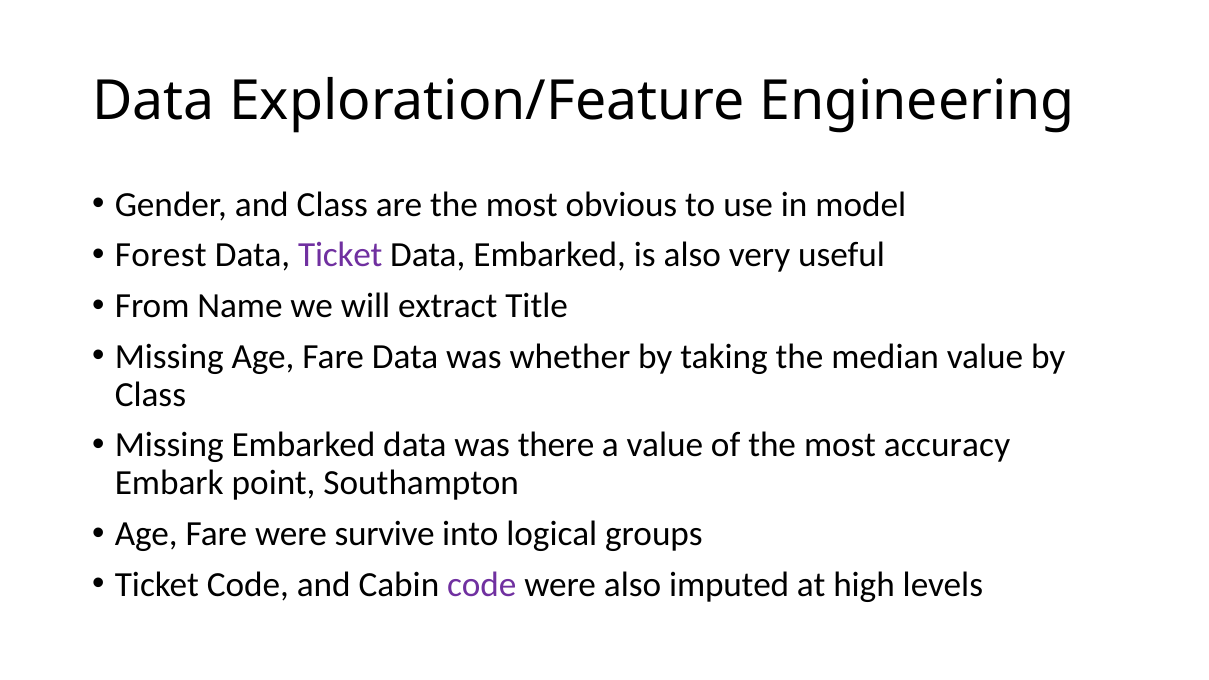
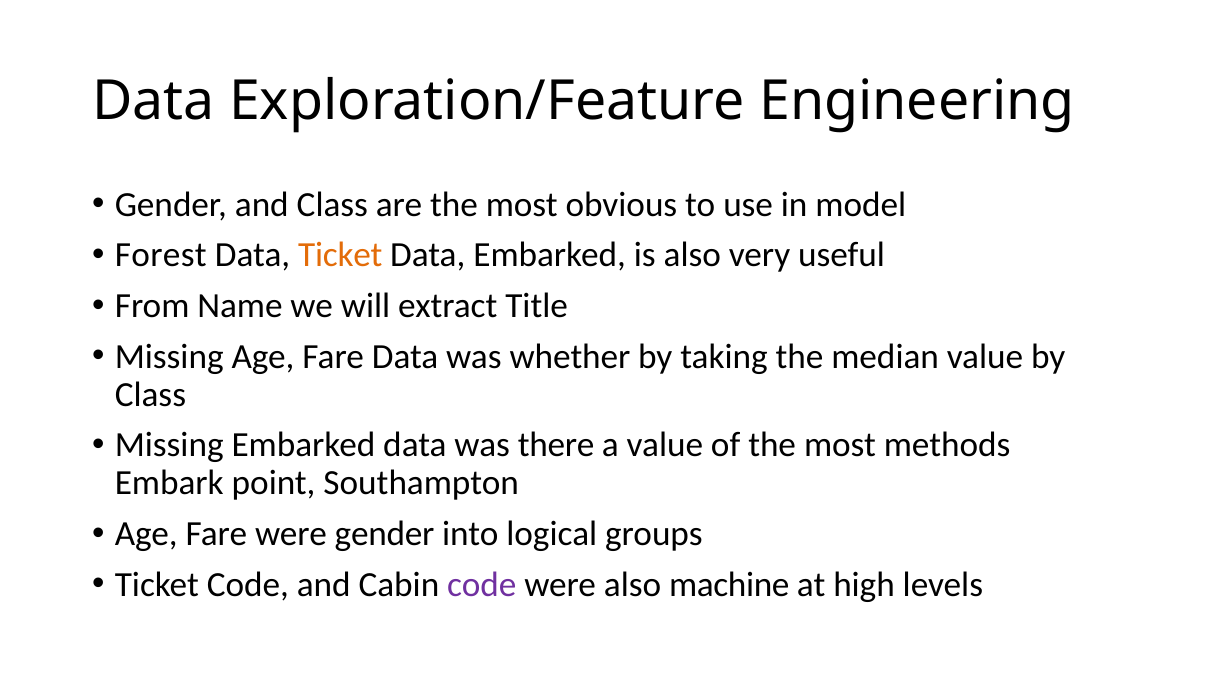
Ticket at (340, 255) colour: purple -> orange
accuracy: accuracy -> methods
were survive: survive -> gender
imputed: imputed -> machine
